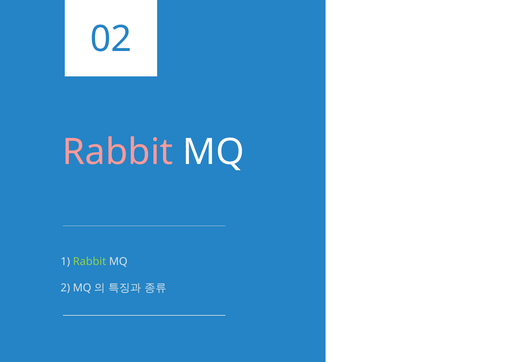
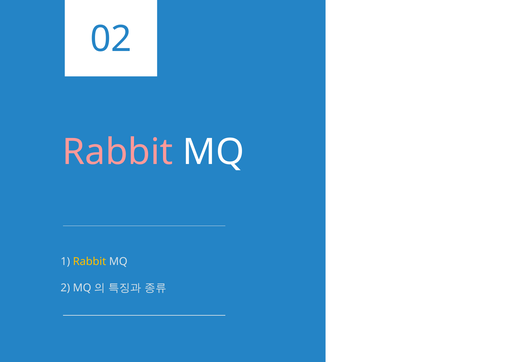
Rabbit at (90, 262) colour: light green -> yellow
